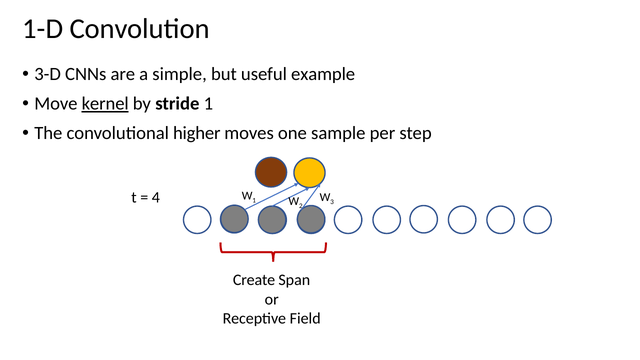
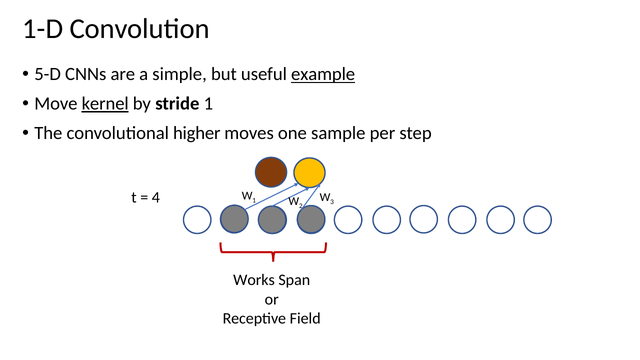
3-D: 3-D -> 5-D
example underline: none -> present
Create: Create -> Works
